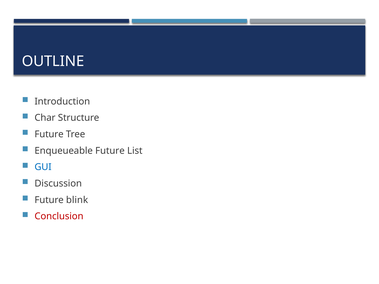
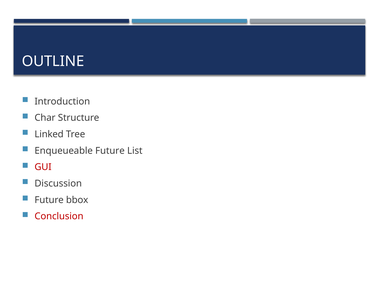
Future at (49, 134): Future -> Linked
GUI colour: blue -> red
blink: blink -> bbox
